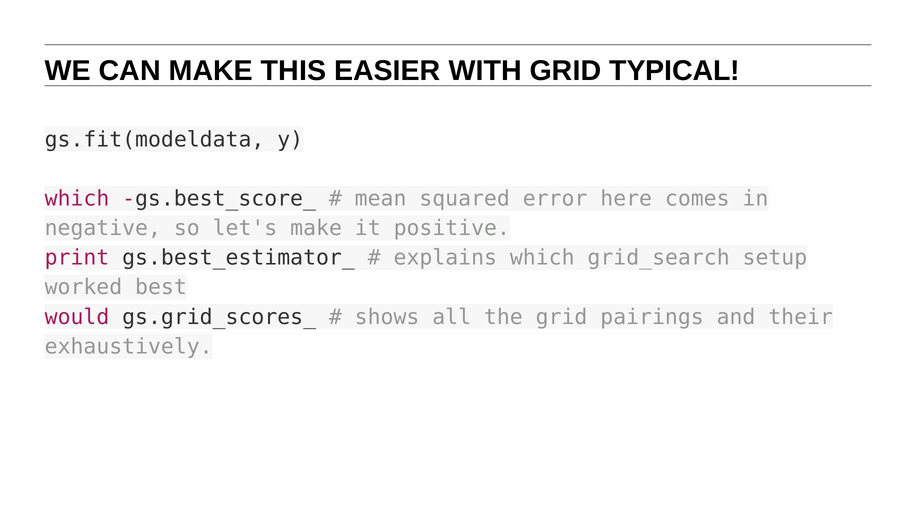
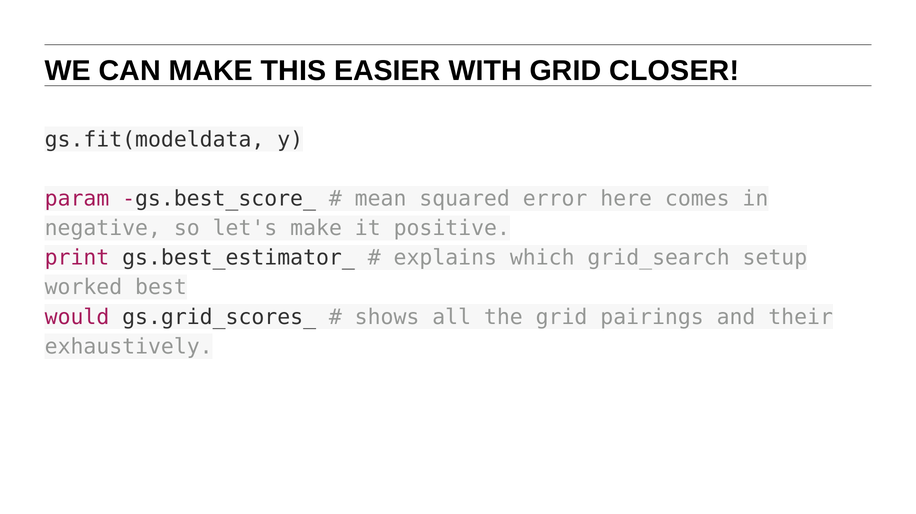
TYPICAL: TYPICAL -> CLOSER
which at (77, 199): which -> param
